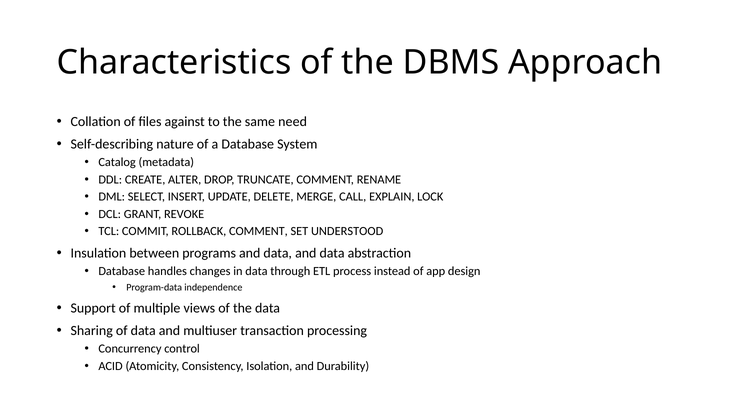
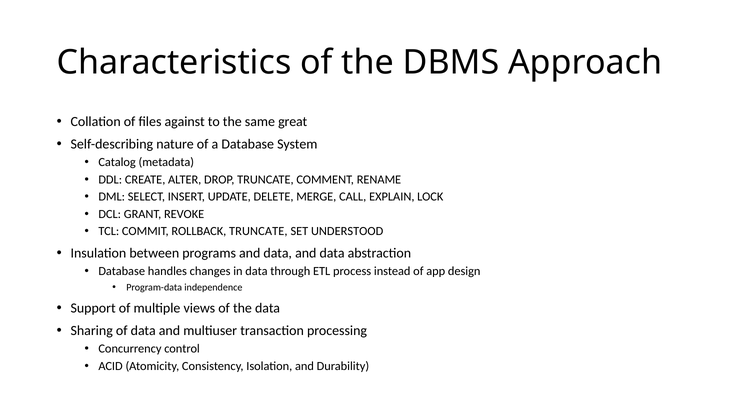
need: need -> great
ROLLBACK COMMENT: COMMENT -> TRUNCATE
